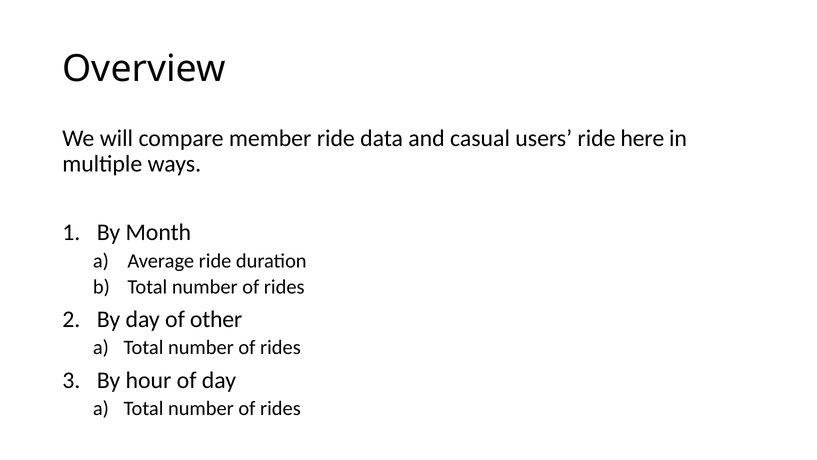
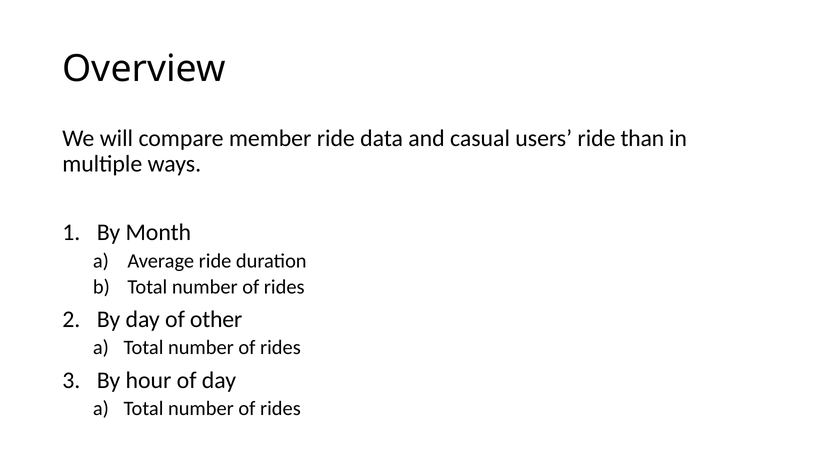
here: here -> than
